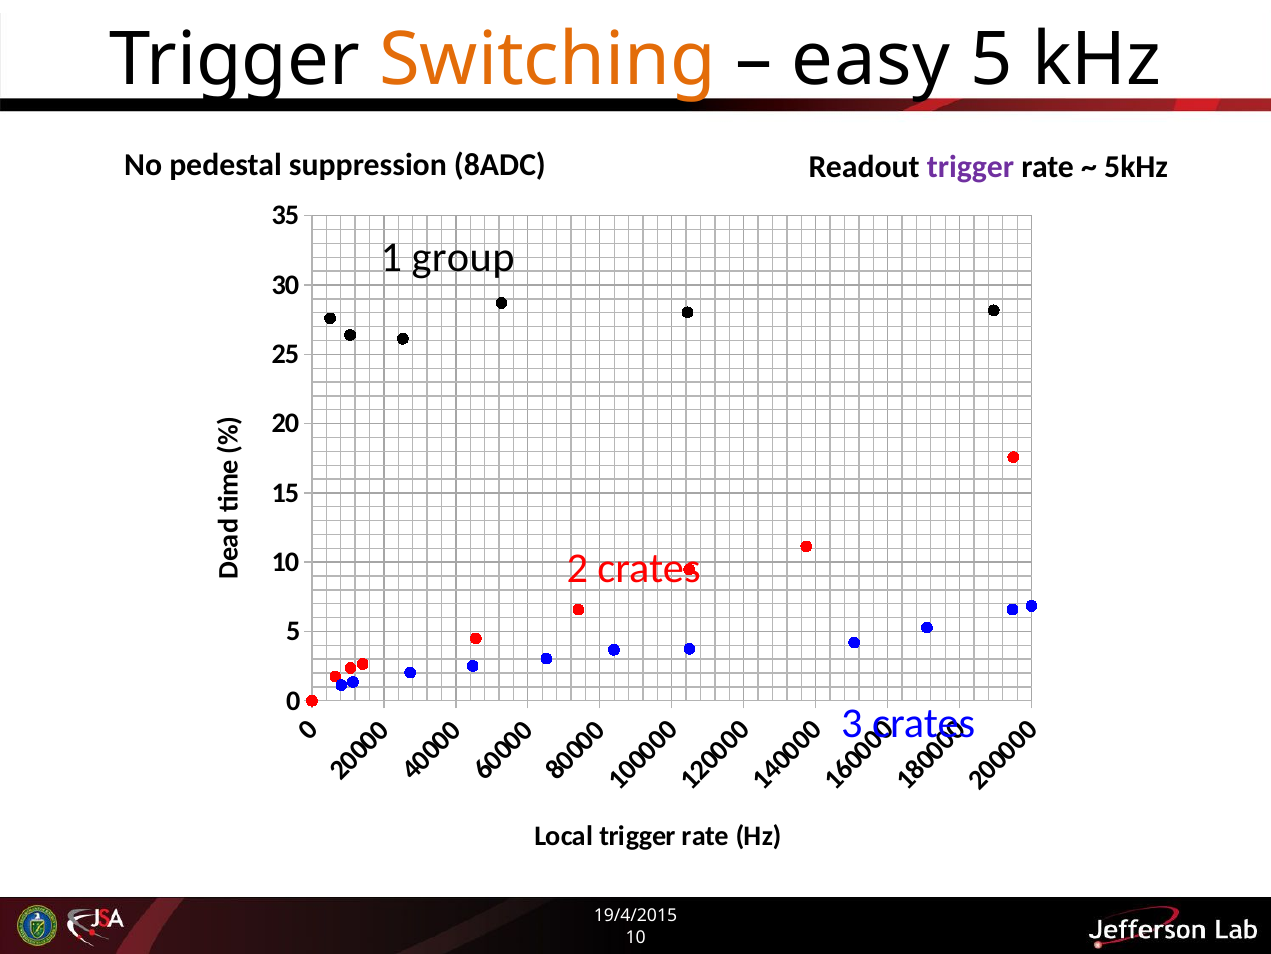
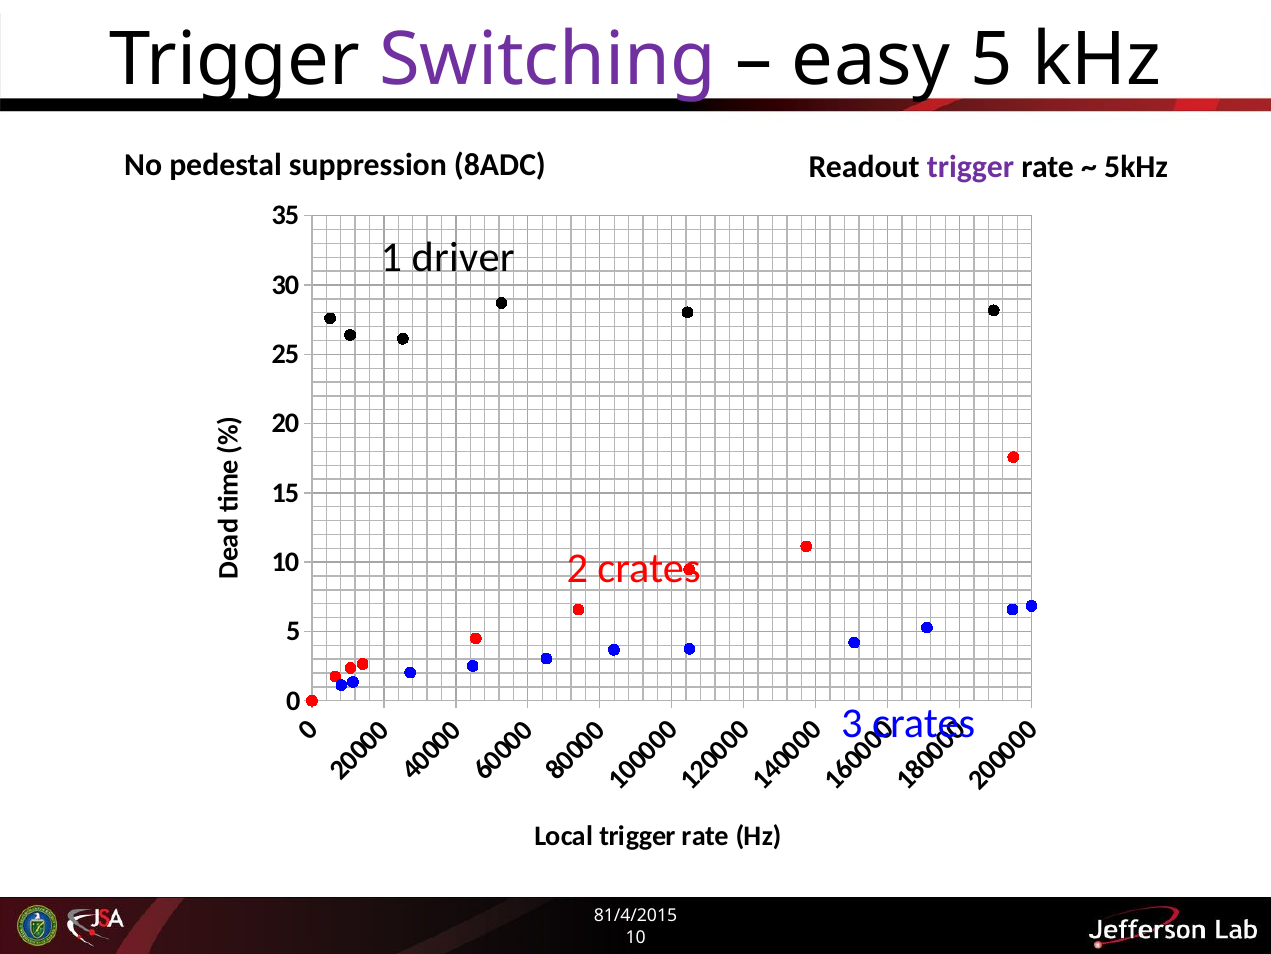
Switching colour: orange -> purple
group: group -> driver
19/4/2015: 19/4/2015 -> 81/4/2015
